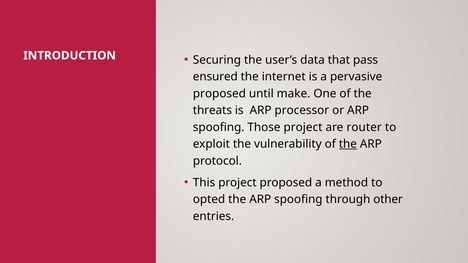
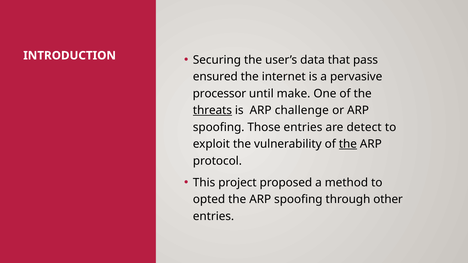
proposed at (219, 94): proposed -> processor
threats underline: none -> present
processor: processor -> challenge
Those project: project -> entries
router: router -> detect
